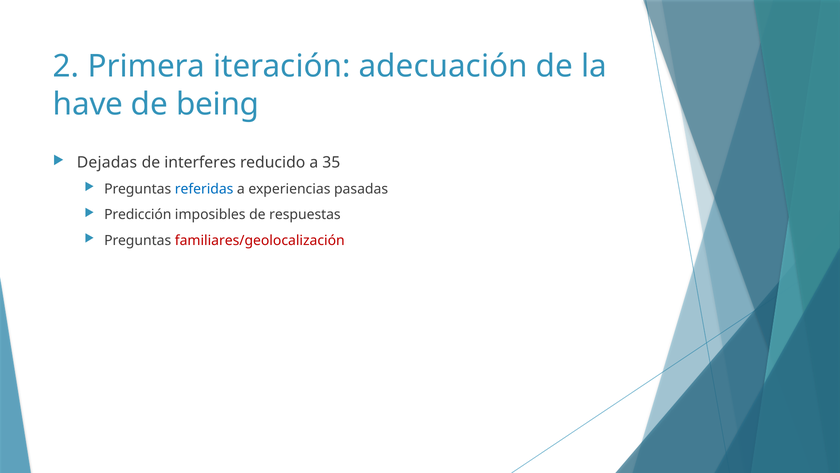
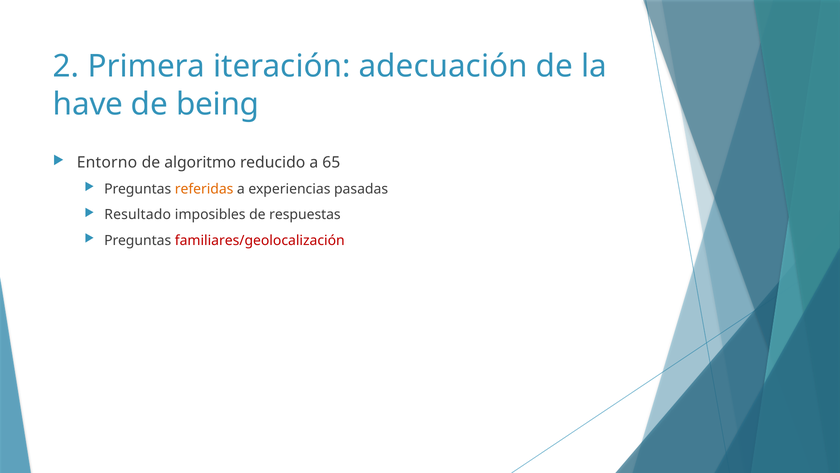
Dejadas: Dejadas -> Entorno
interferes: interferes -> algoritmo
35: 35 -> 65
referidas colour: blue -> orange
Predicción: Predicción -> Resultado
